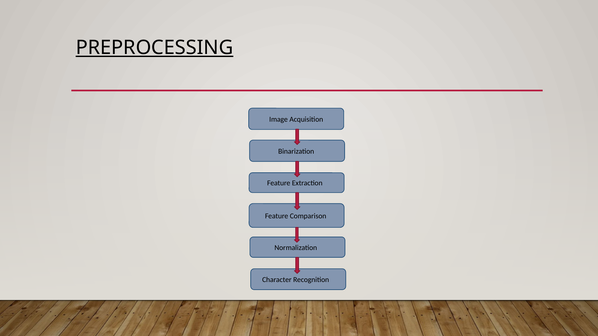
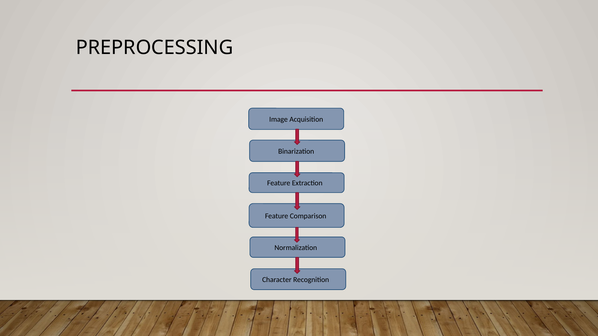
PREPROCESSING underline: present -> none
